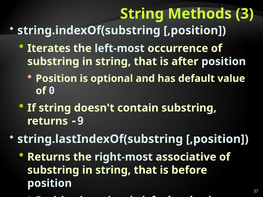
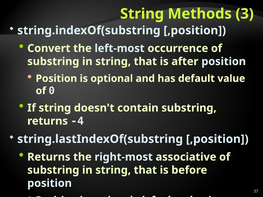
Iterates: Iterates -> Convert
-9: -9 -> -4
